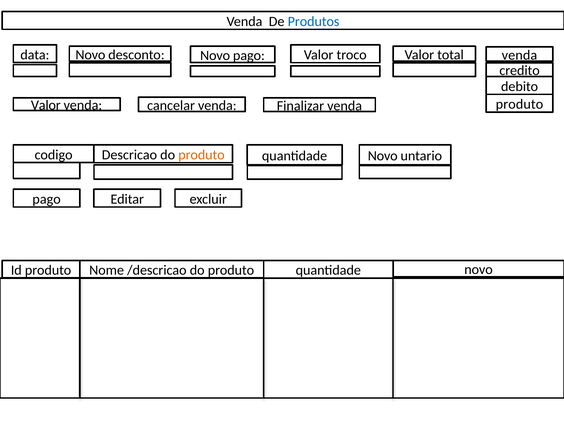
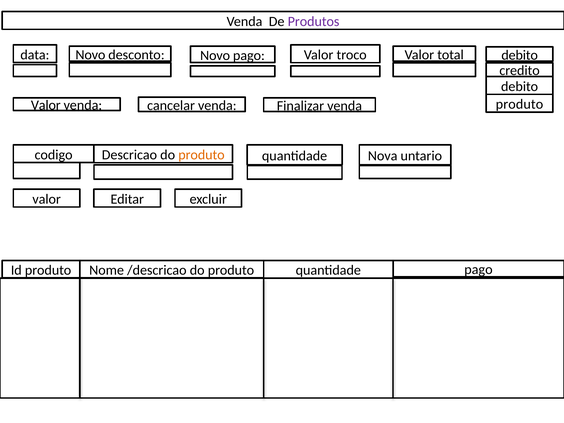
Produtos colour: blue -> purple
venda at (519, 55): venda -> debito
Novo at (383, 156): Novo -> Nova
pago at (47, 199): pago -> valor
quantidade novo: novo -> pago
